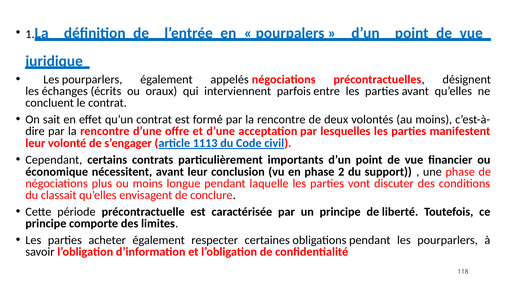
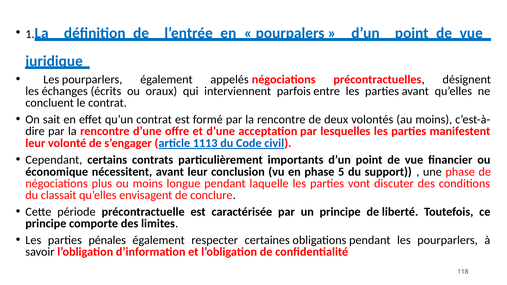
2: 2 -> 5
acheter: acheter -> pénales
